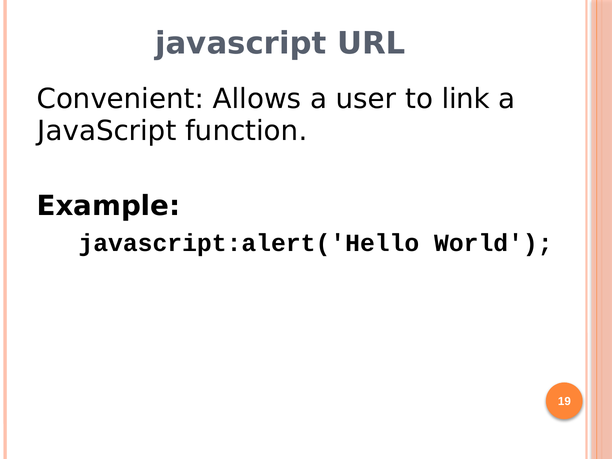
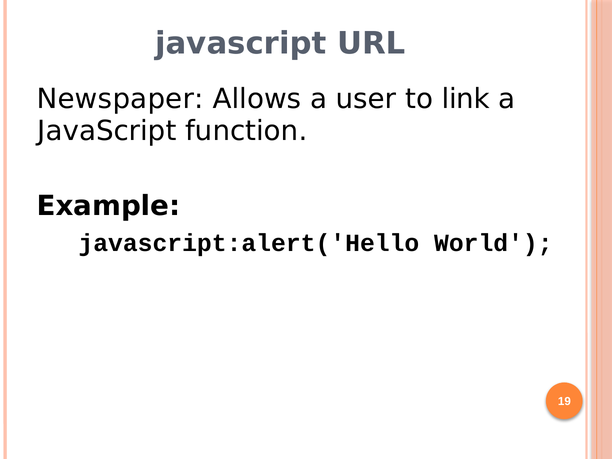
Convenient: Convenient -> Newspaper
